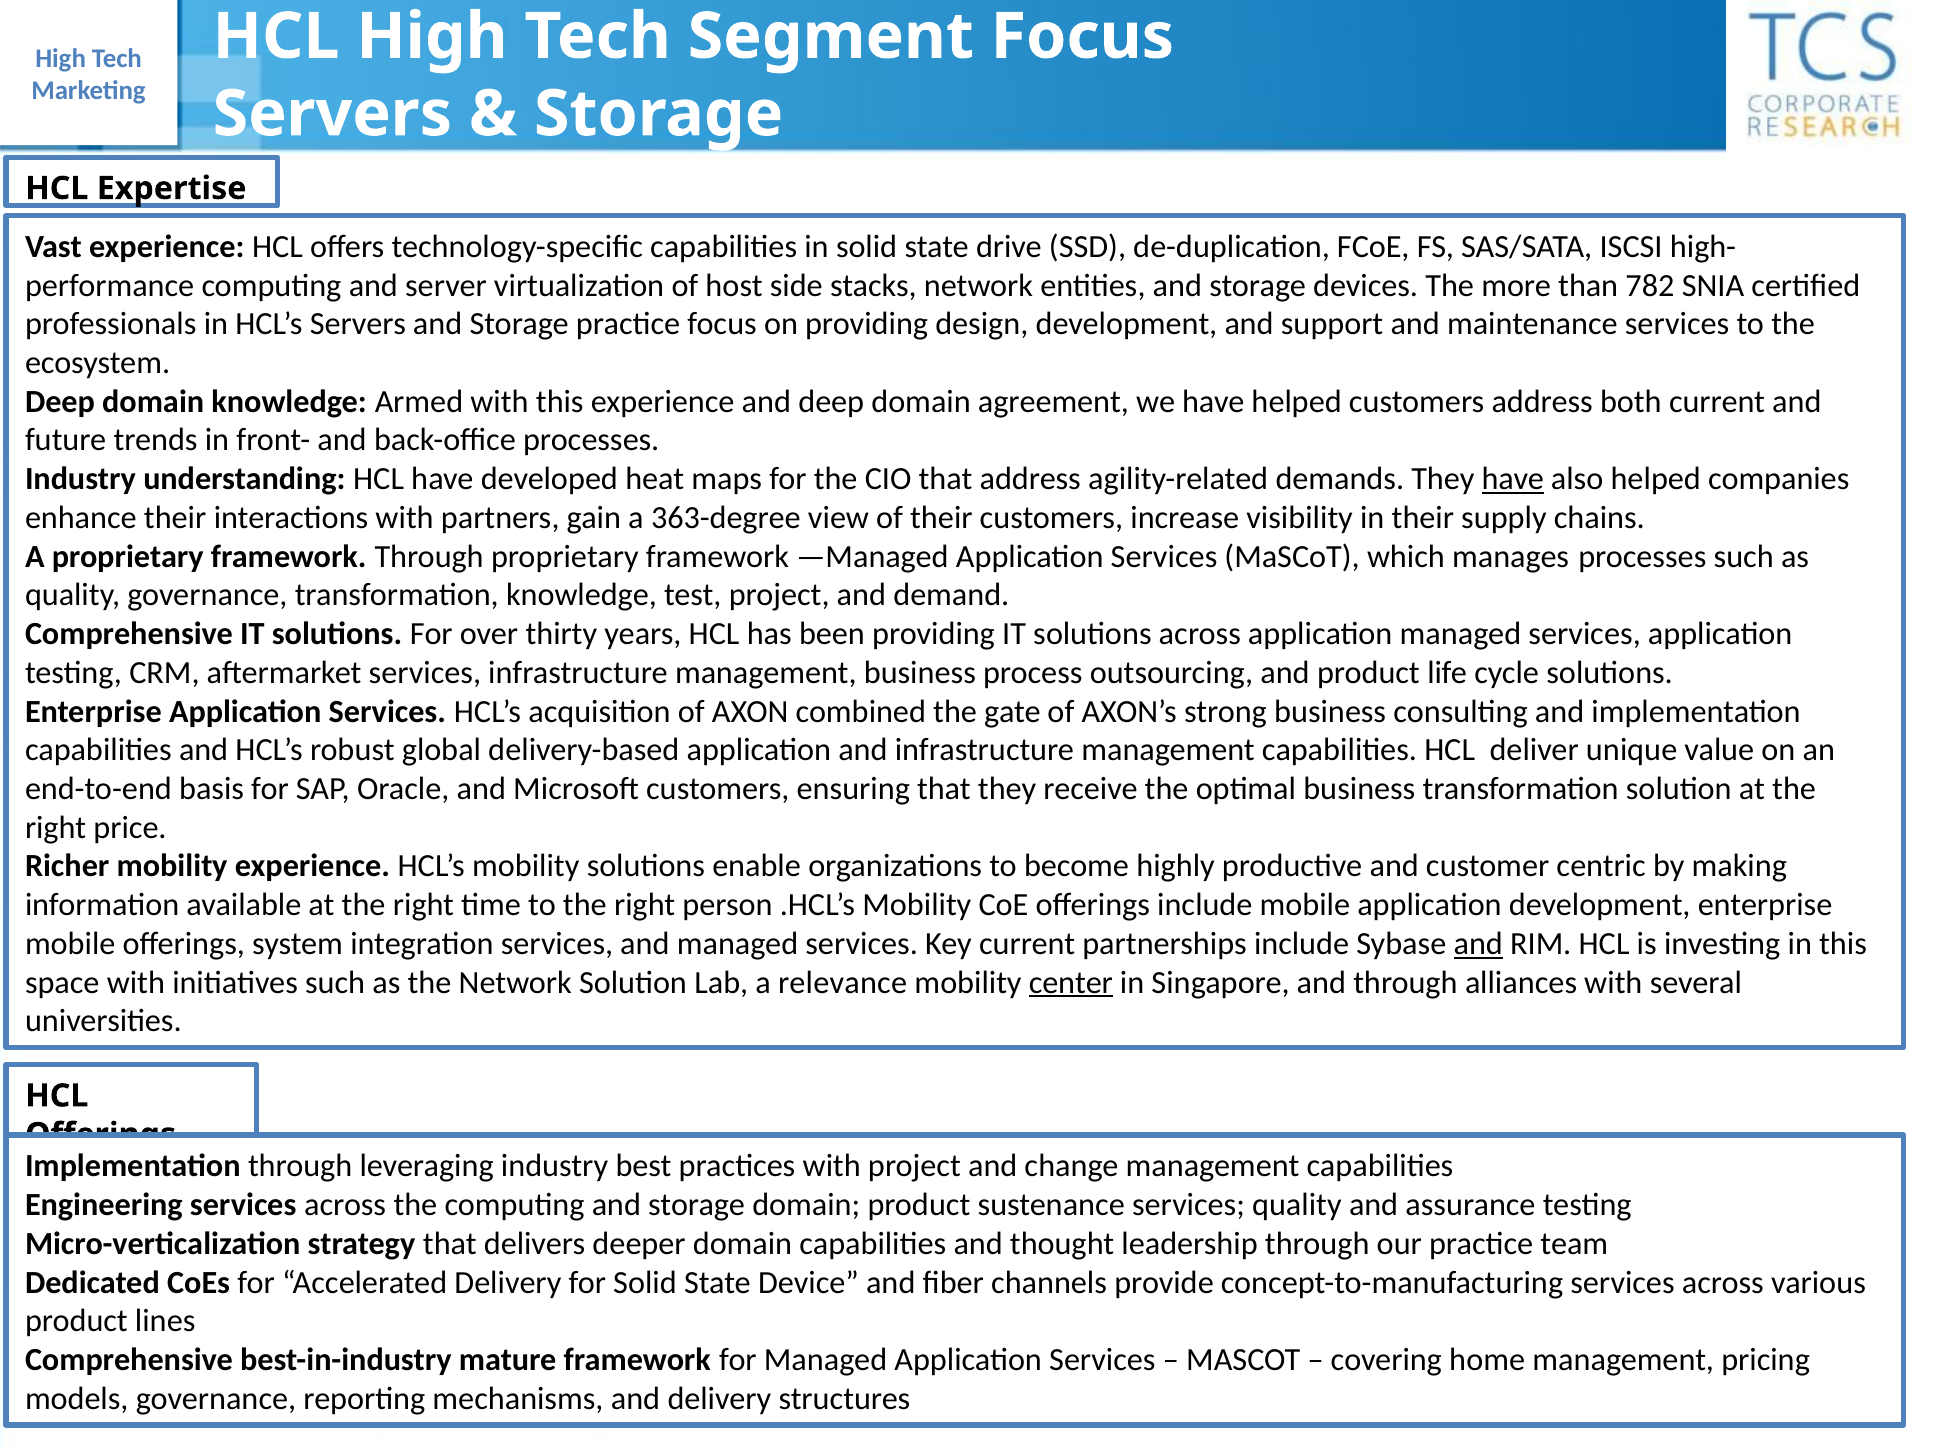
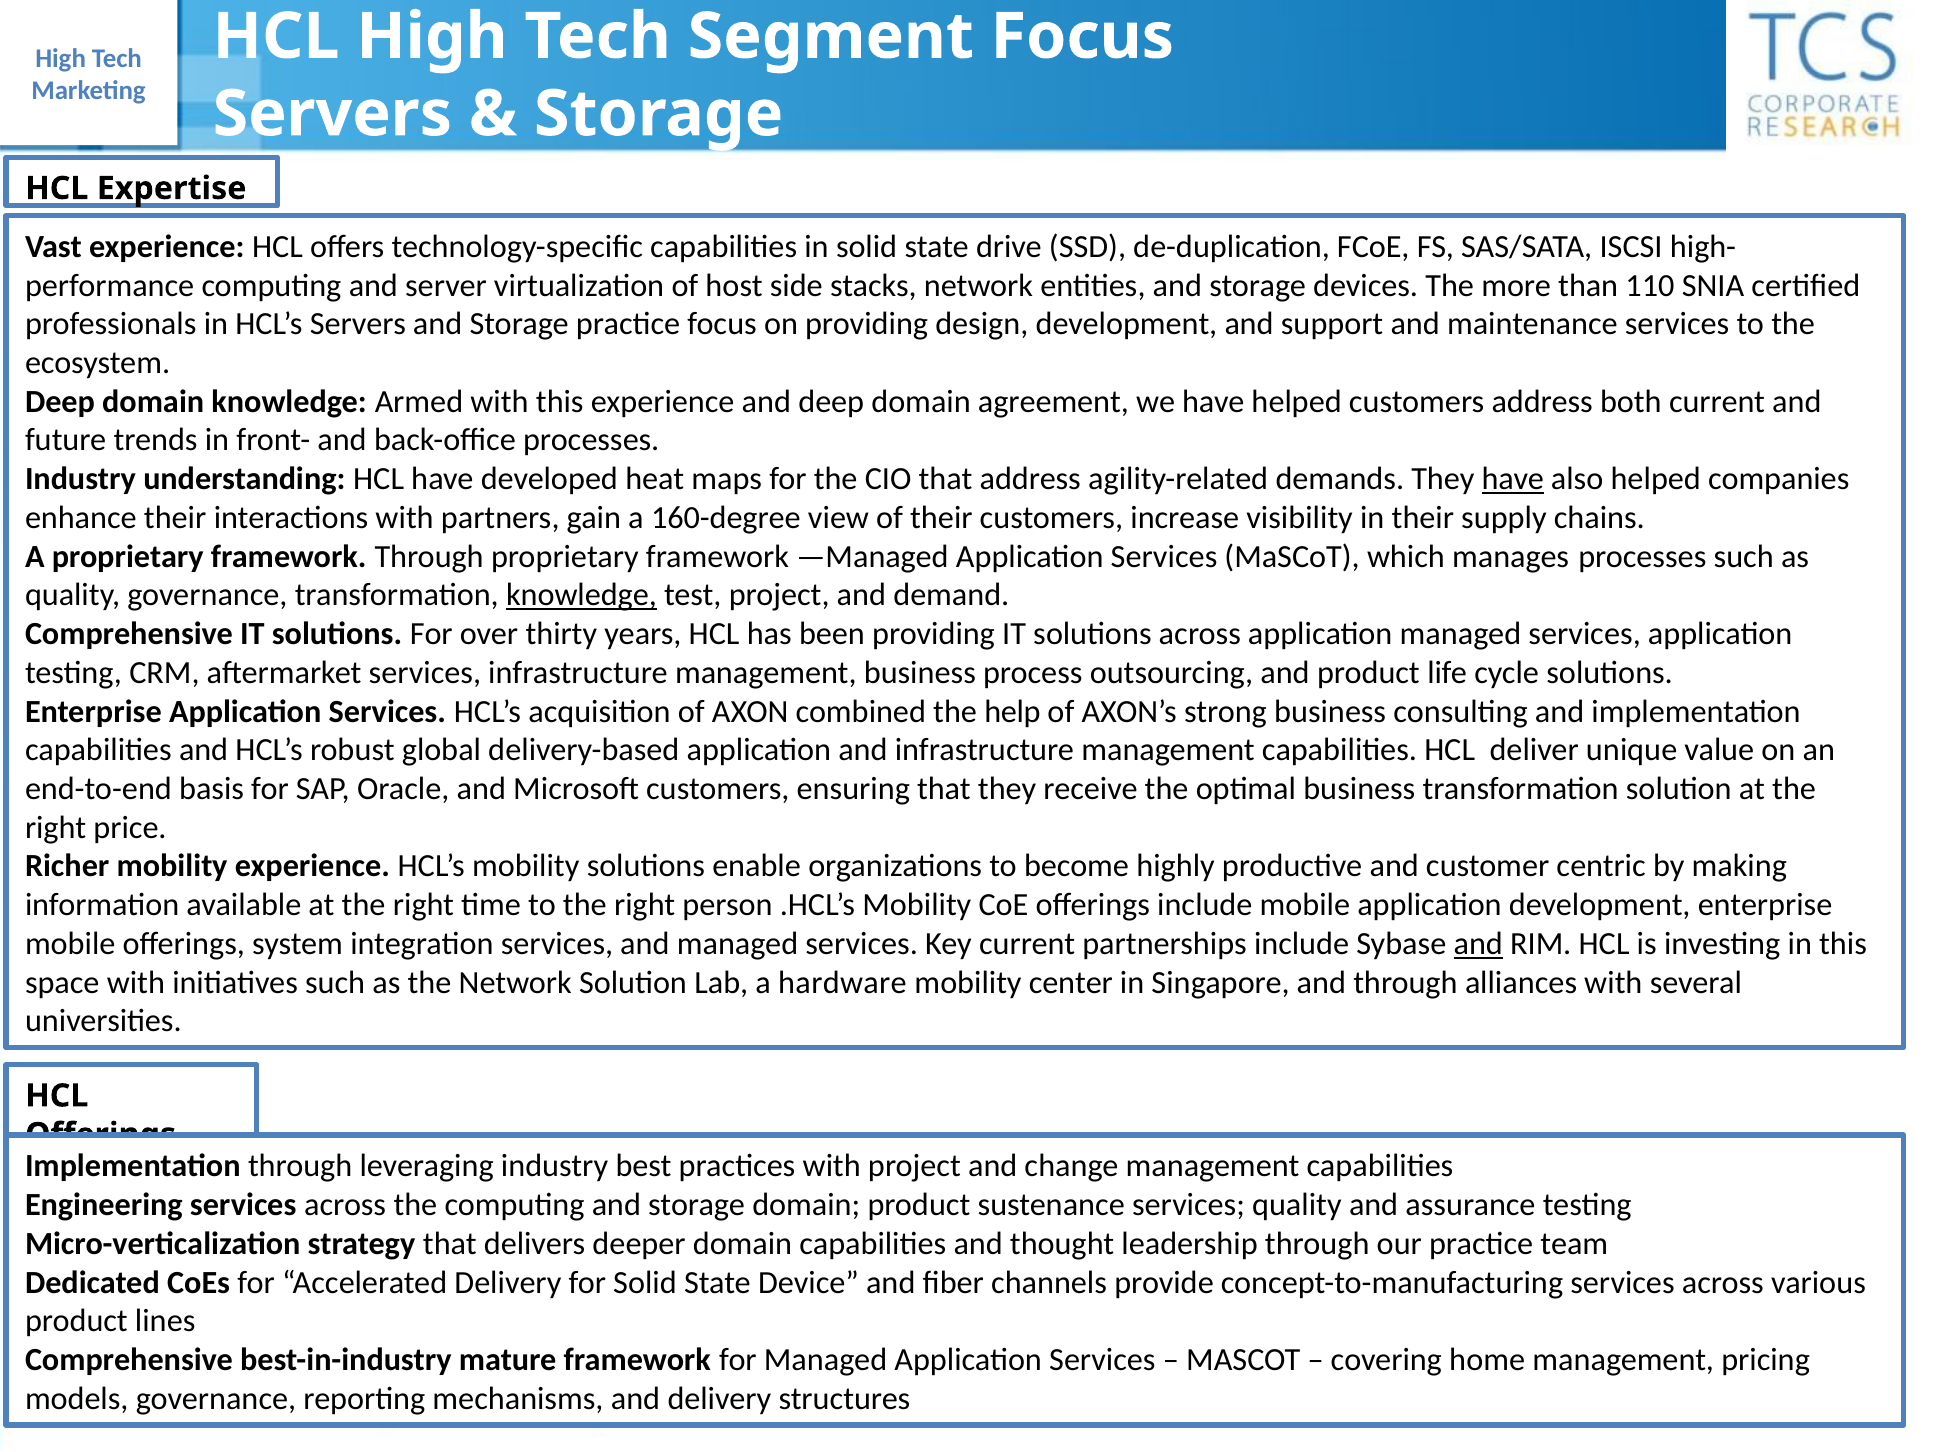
782: 782 -> 110
363-degree: 363-degree -> 160-degree
knowledge at (581, 595) underline: none -> present
gate: gate -> help
relevance: relevance -> hardware
center underline: present -> none
